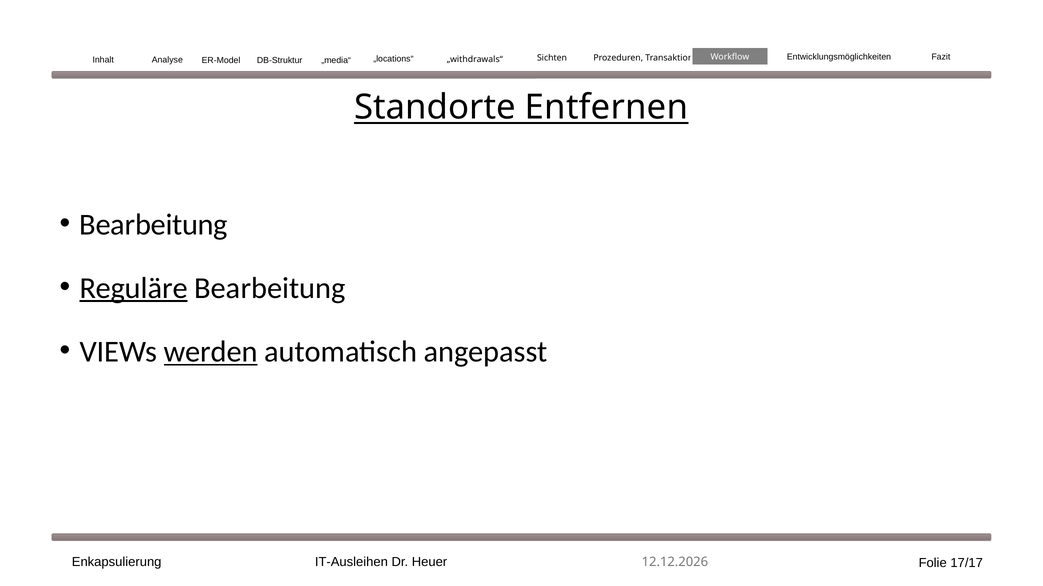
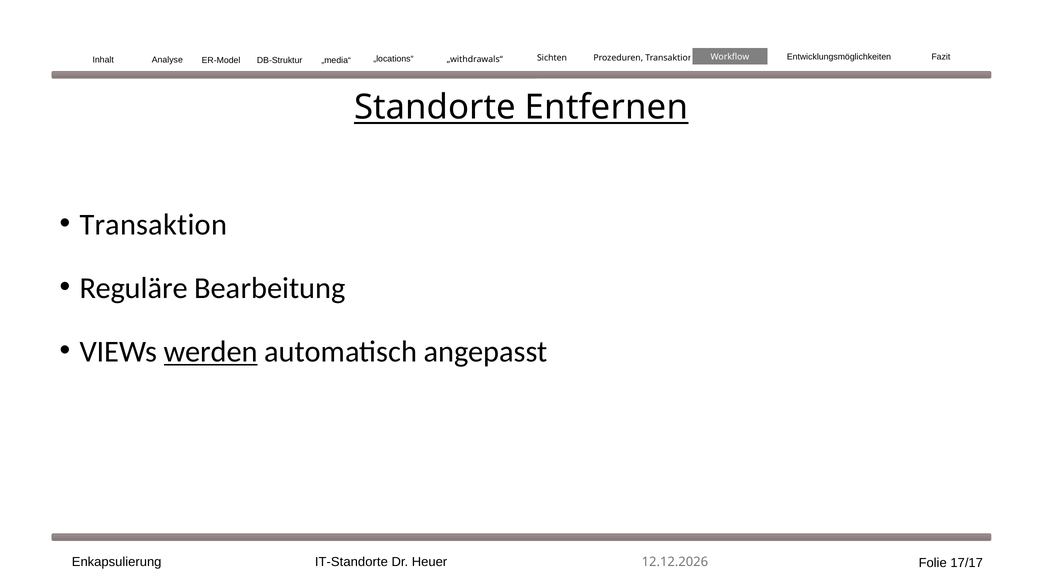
Bearbeitung at (154, 225): Bearbeitung -> Transaktion
Reguläre underline: present -> none
IT-Ausleihen: IT-Ausleihen -> IT-Standorte
